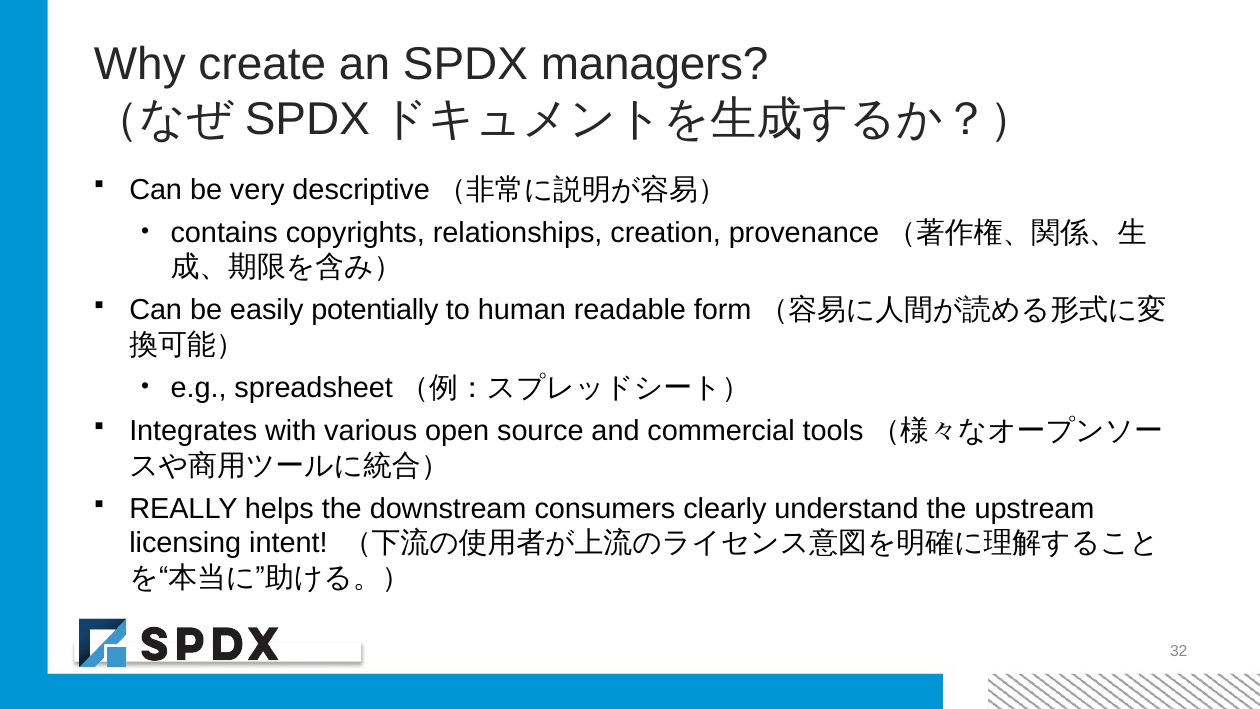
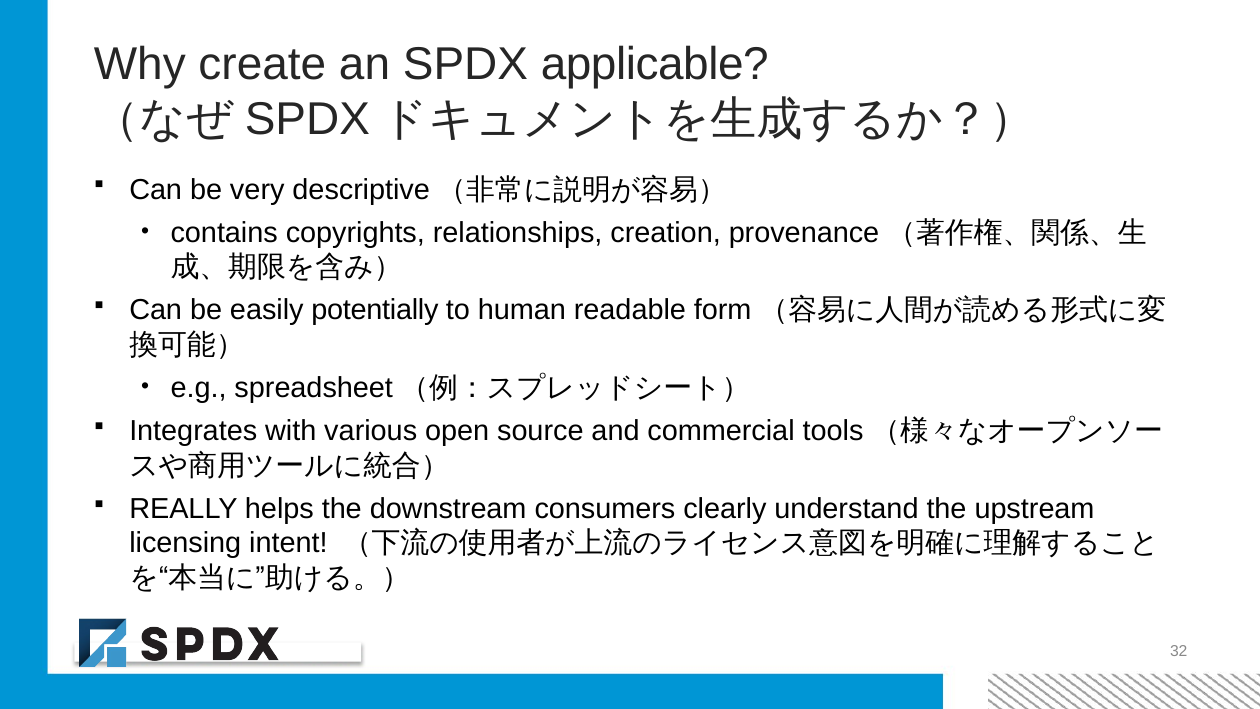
managers: managers -> applicable
